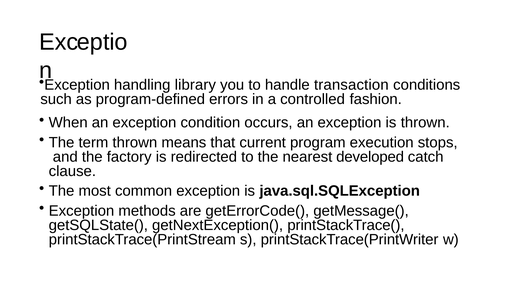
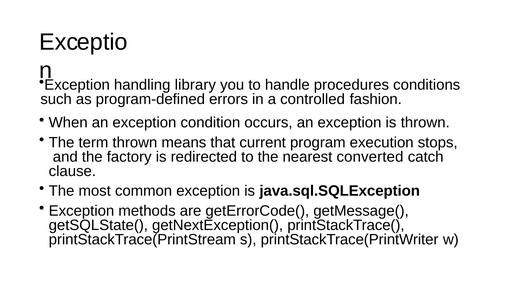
transaction: transaction -> procedures
developed: developed -> converted
